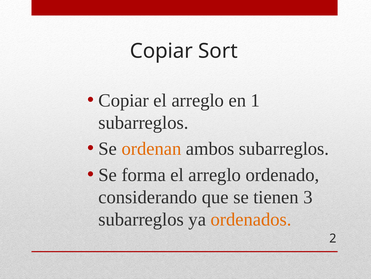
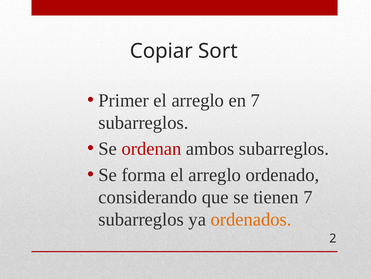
Copiar at (124, 100): Copiar -> Primer
en 1: 1 -> 7
ordenan colour: orange -> red
tienen 3: 3 -> 7
